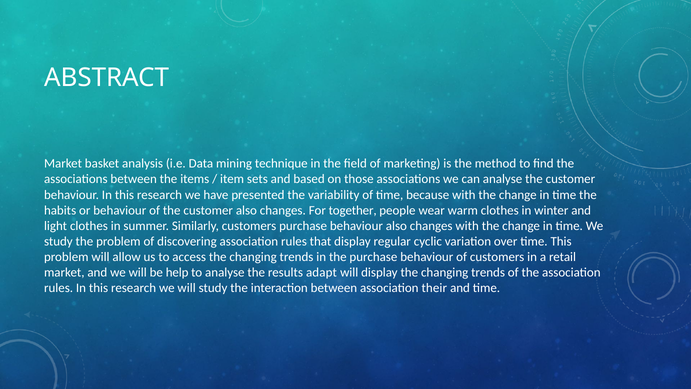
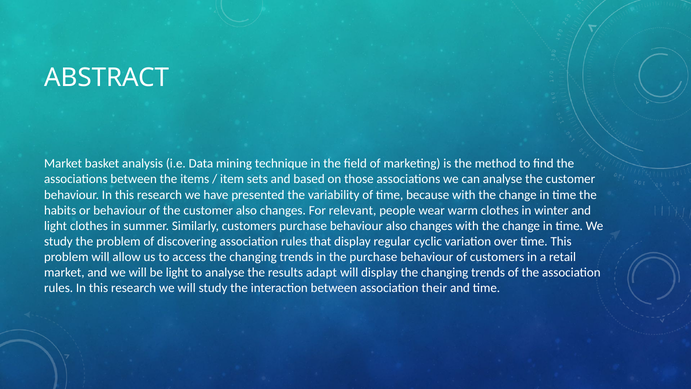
together: together -> relevant
be help: help -> light
